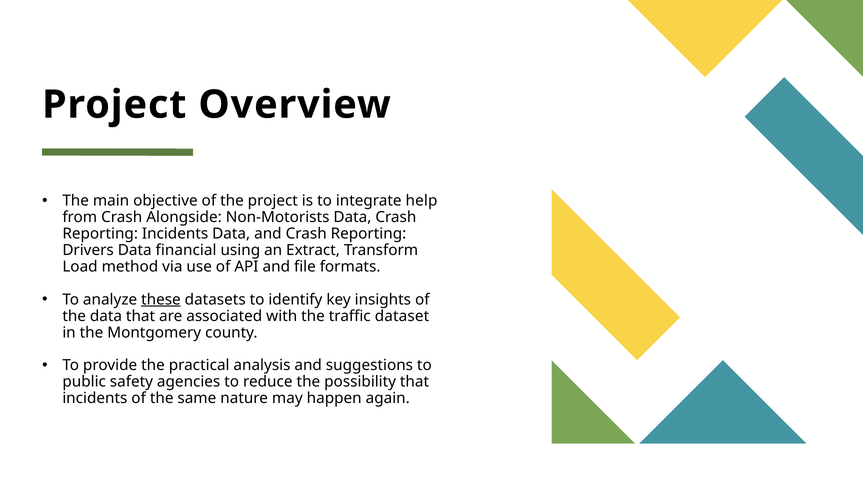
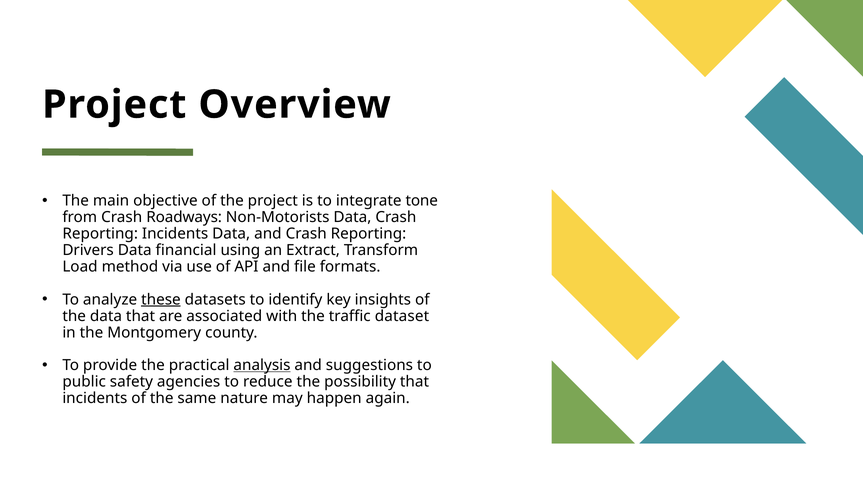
help: help -> tone
Alongside: Alongside -> Roadways
analysis underline: none -> present
